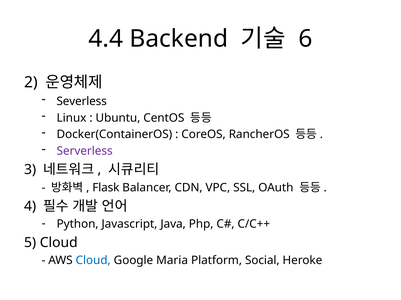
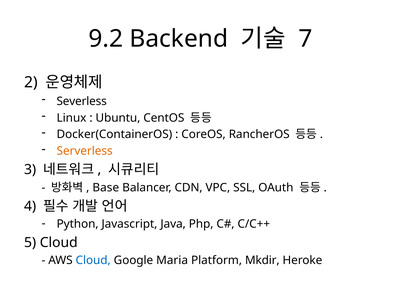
4.4: 4.4 -> 9.2
6: 6 -> 7
Serverless colour: purple -> orange
Flask: Flask -> Base
Social: Social -> Mkdir
